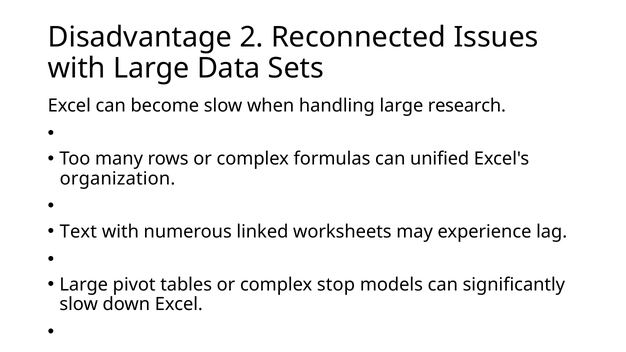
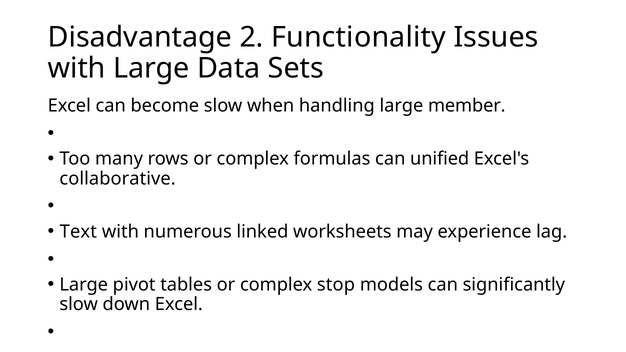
Reconnected: Reconnected -> Functionality
research: research -> member
organization: organization -> collaborative
